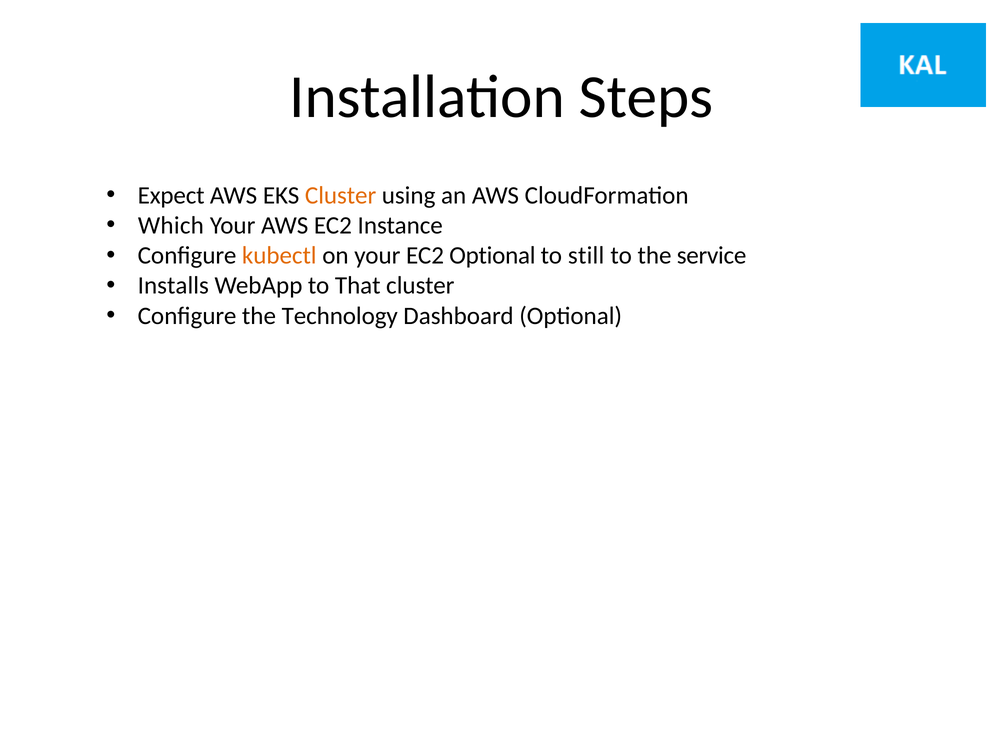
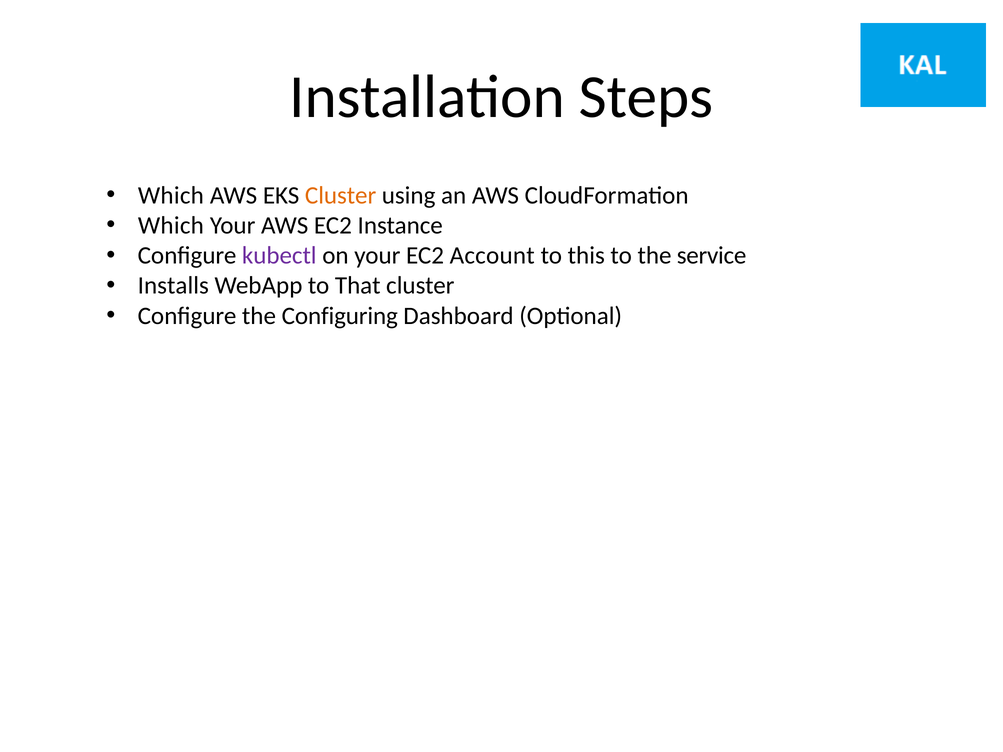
Expect at (171, 195): Expect -> Which
kubectl colour: orange -> purple
EC2 Optional: Optional -> Account
still: still -> this
Technology: Technology -> Configuring
